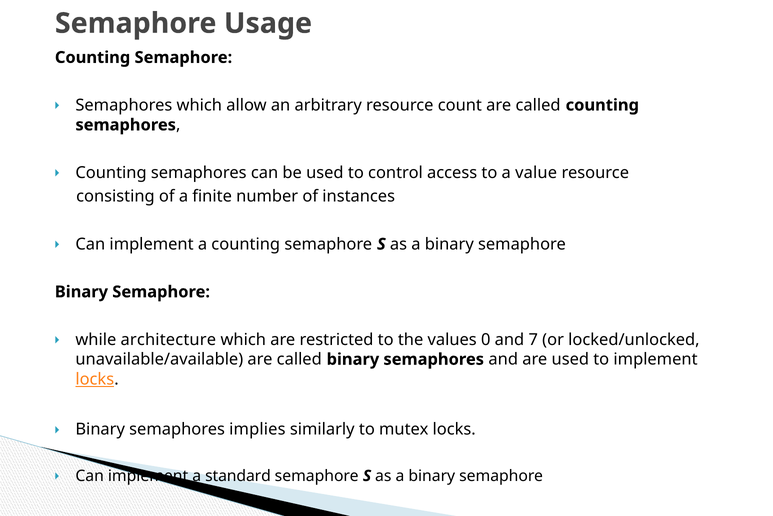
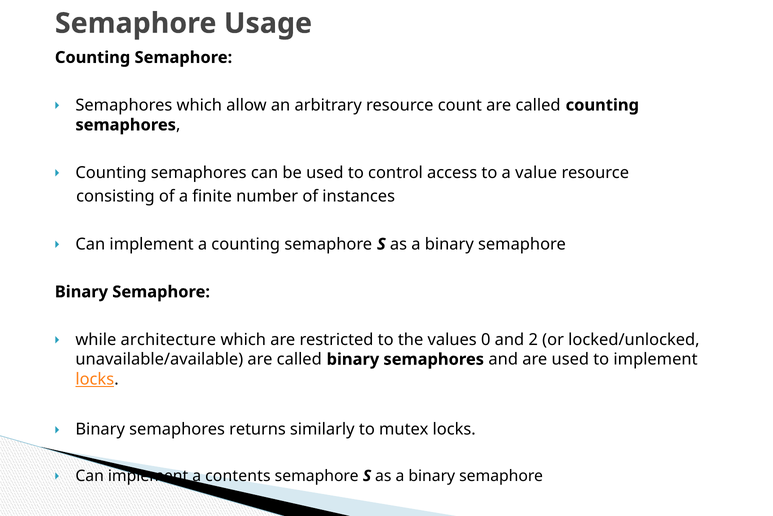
7: 7 -> 2
implies: implies -> returns
standard: standard -> contents
